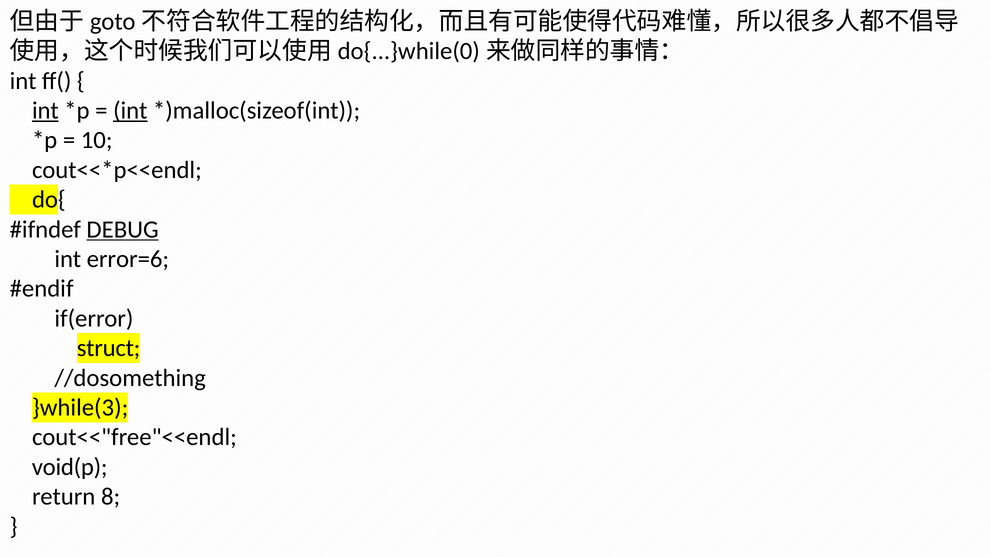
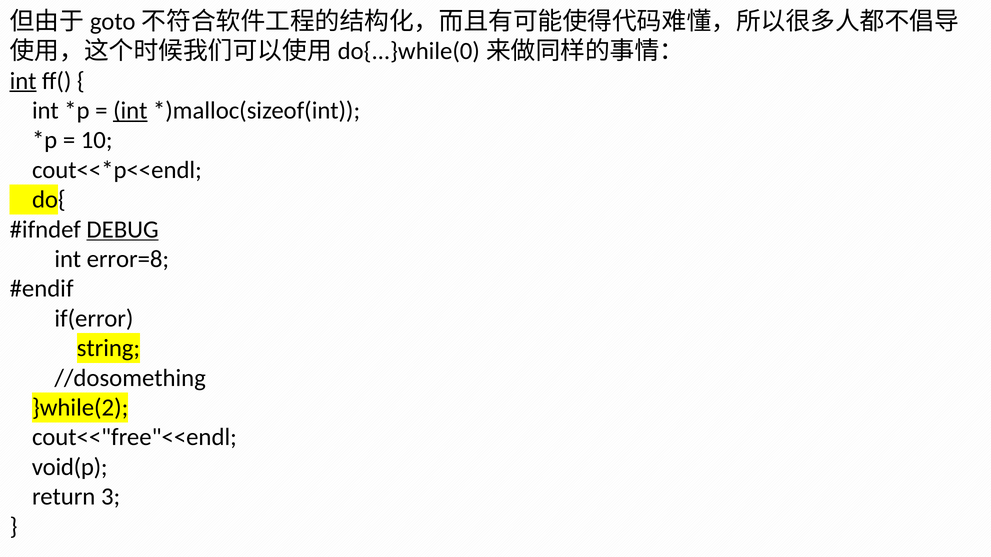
int at (23, 81) underline: none -> present
int at (45, 111) underline: present -> none
error=6: error=6 -> error=8
struct: struct -> string
}while(3: }while(3 -> }while(2
8: 8 -> 3
